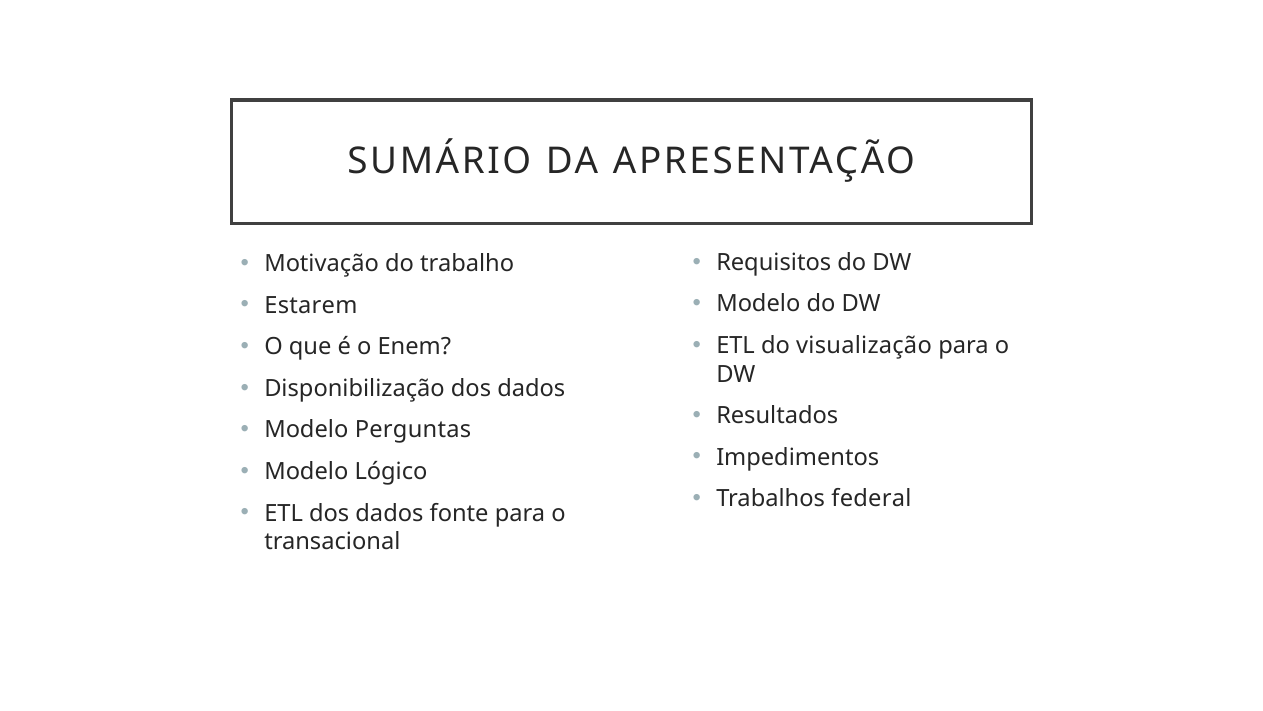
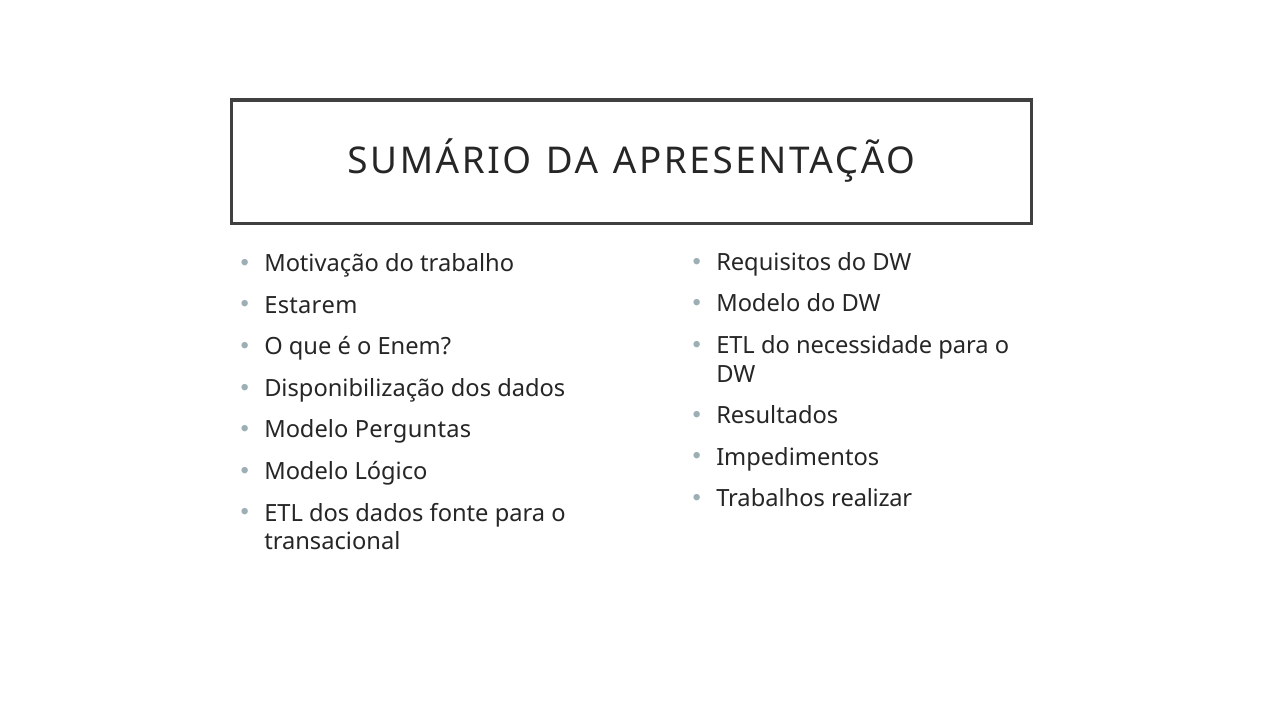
visualização: visualização -> necessidade
federal: federal -> realizar
